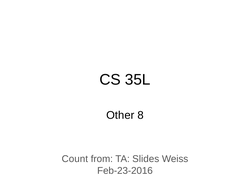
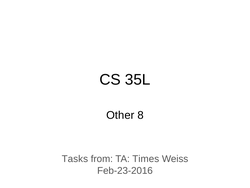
Count: Count -> Tasks
Slides: Slides -> Times
